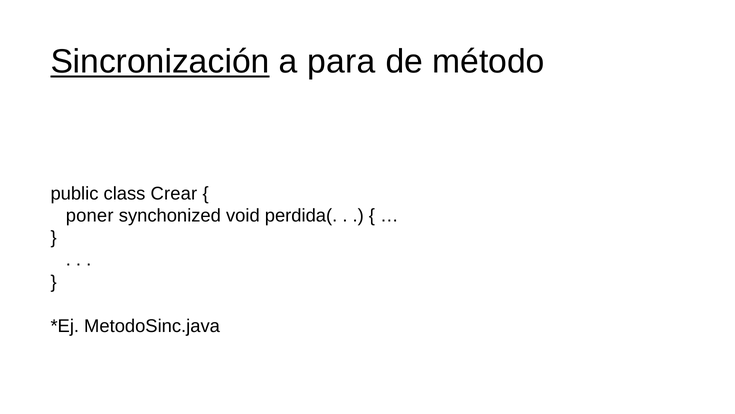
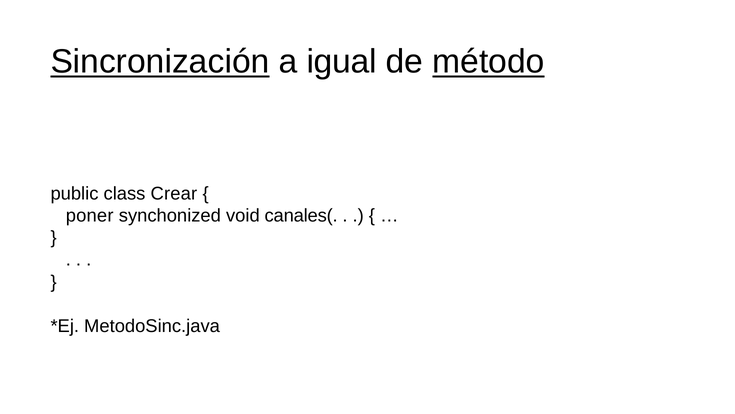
para: para -> igual
método underline: none -> present
perdida(: perdida( -> canales(
